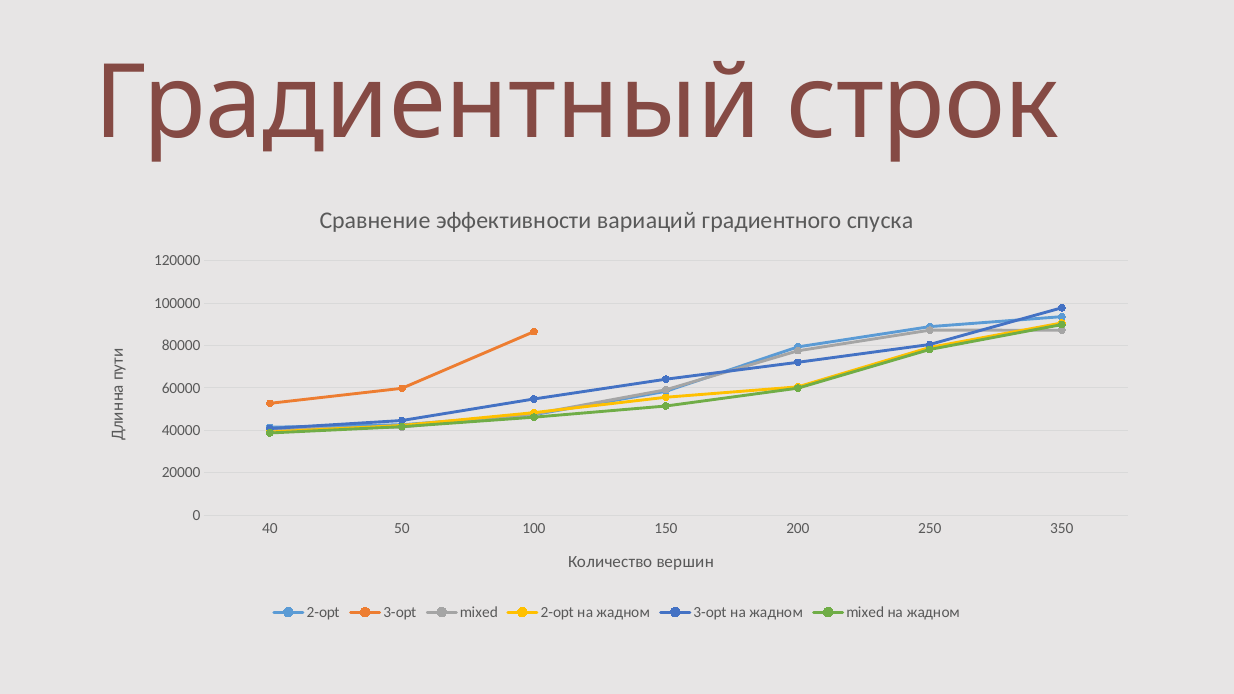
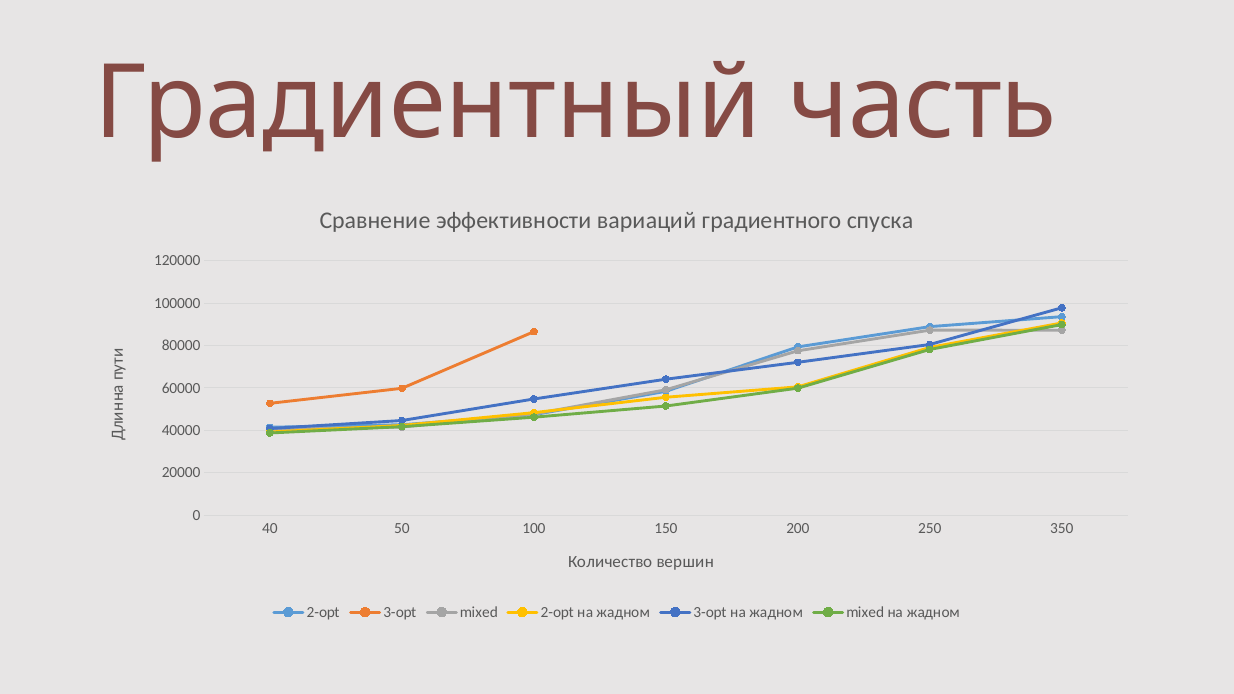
строк: строк -> часть
